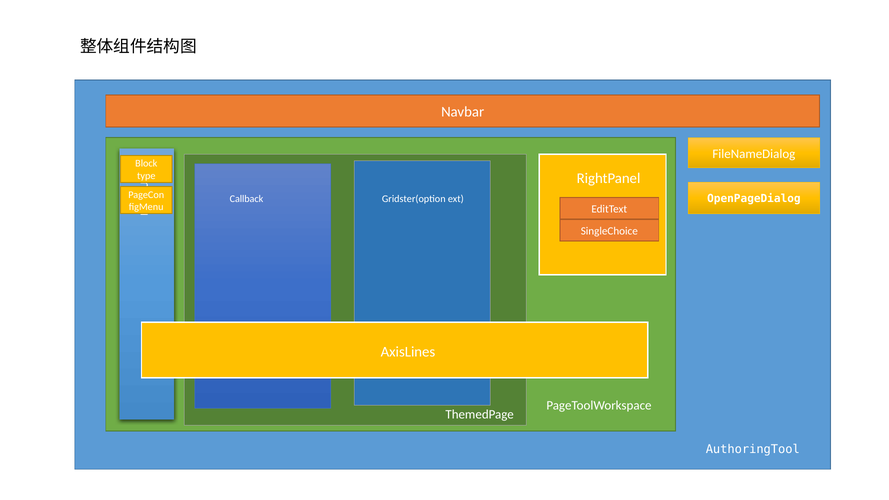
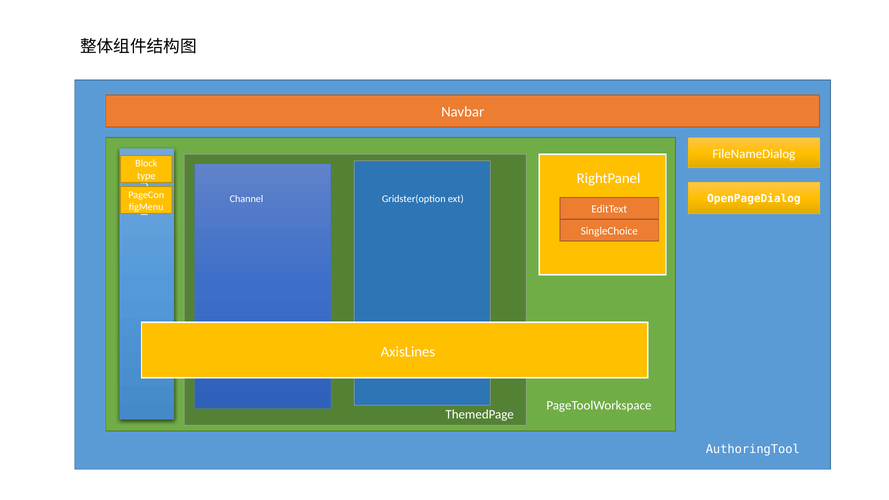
Callback: Callback -> Channel
